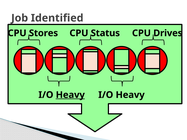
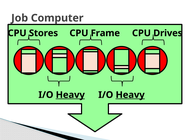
Identified: Identified -> Computer
Status: Status -> Frame
Heavy at (130, 95) underline: none -> present
